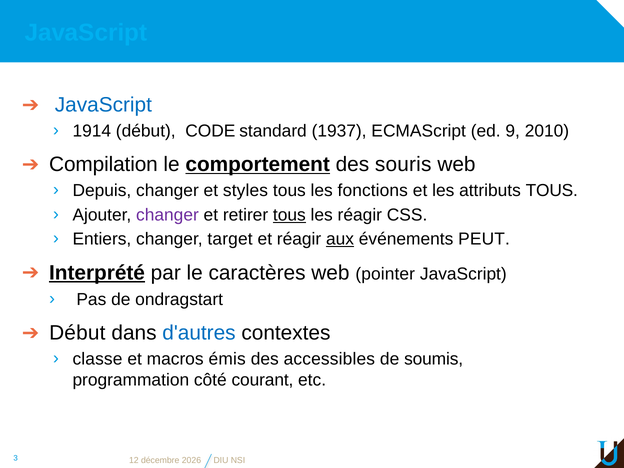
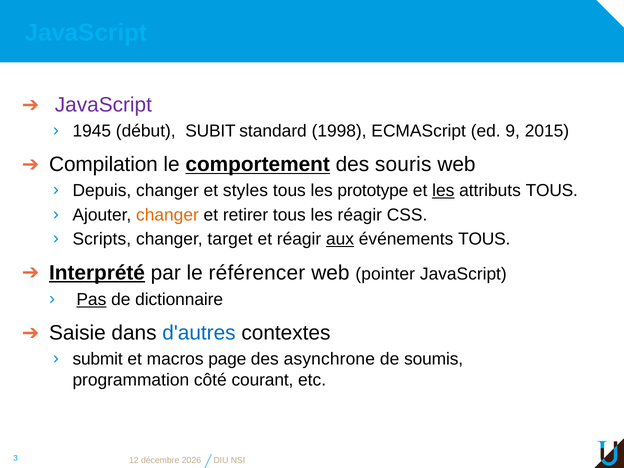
JavaScript at (103, 105) colour: blue -> purple
1914: 1914 -> 1945
CODE: CODE -> SUBIT
1937: 1937 -> 1998
2010: 2010 -> 2015
fonctions: fonctions -> prototype
les at (443, 191) underline: none -> present
changer at (167, 215) colour: purple -> orange
tous at (289, 215) underline: present -> none
Entiers: Entiers -> Scripts
événements PEUT: PEUT -> TOUS
caractères: caractères -> référencer
Pas underline: none -> present
ondragstart: ondragstart -> dictionnaire
Début at (77, 333): Début -> Saisie
classe: classe -> submit
émis: émis -> page
accessibles: accessibles -> asynchrone
